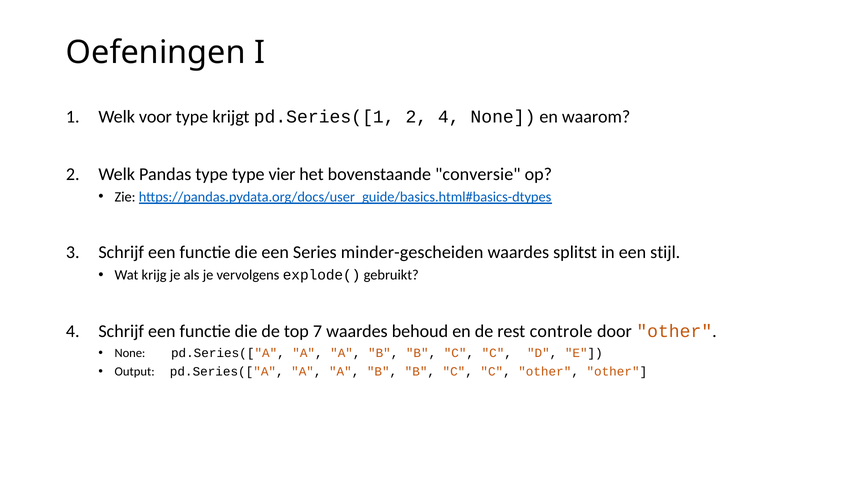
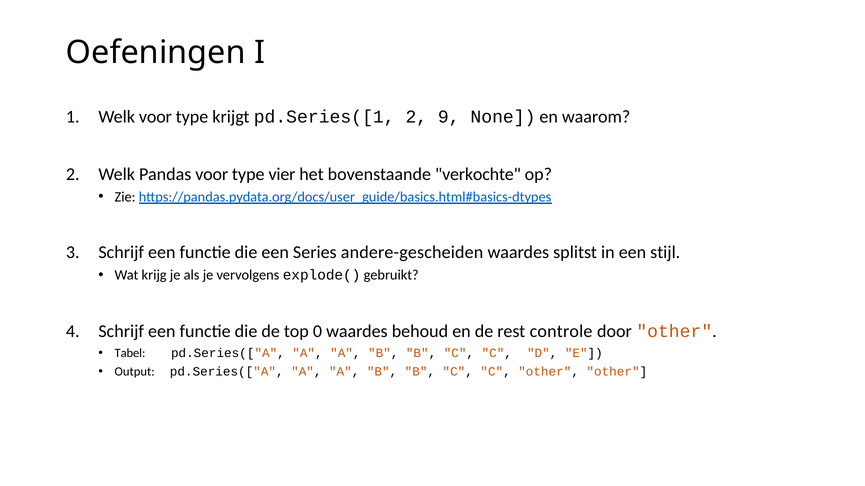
2 4: 4 -> 9
Pandas type: type -> voor
conversie: conversie -> verkochte
minder-gescheiden: minder-gescheiden -> andere-gescheiden
7: 7 -> 0
None at (130, 353): None -> Tabel
